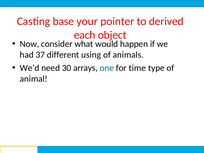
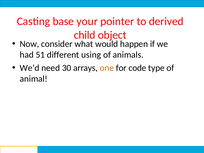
each: each -> child
37: 37 -> 51
one colour: blue -> orange
time: time -> code
